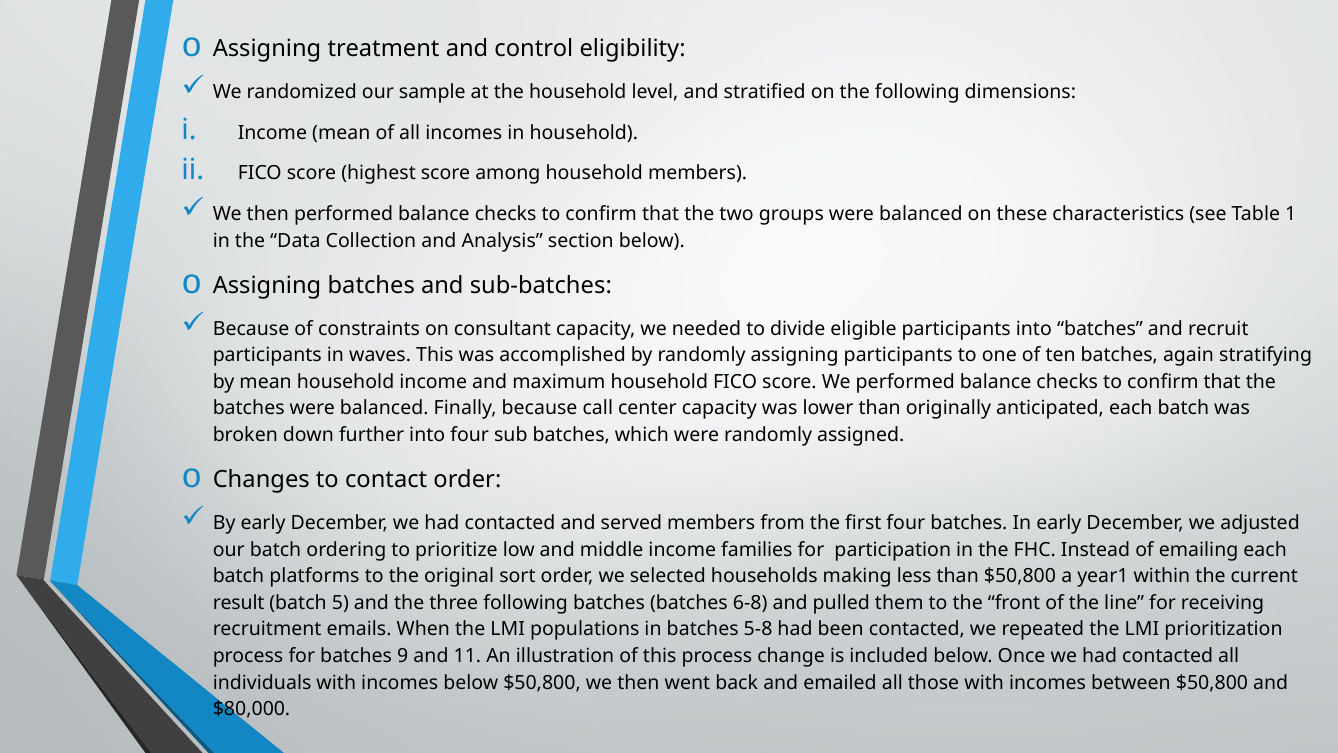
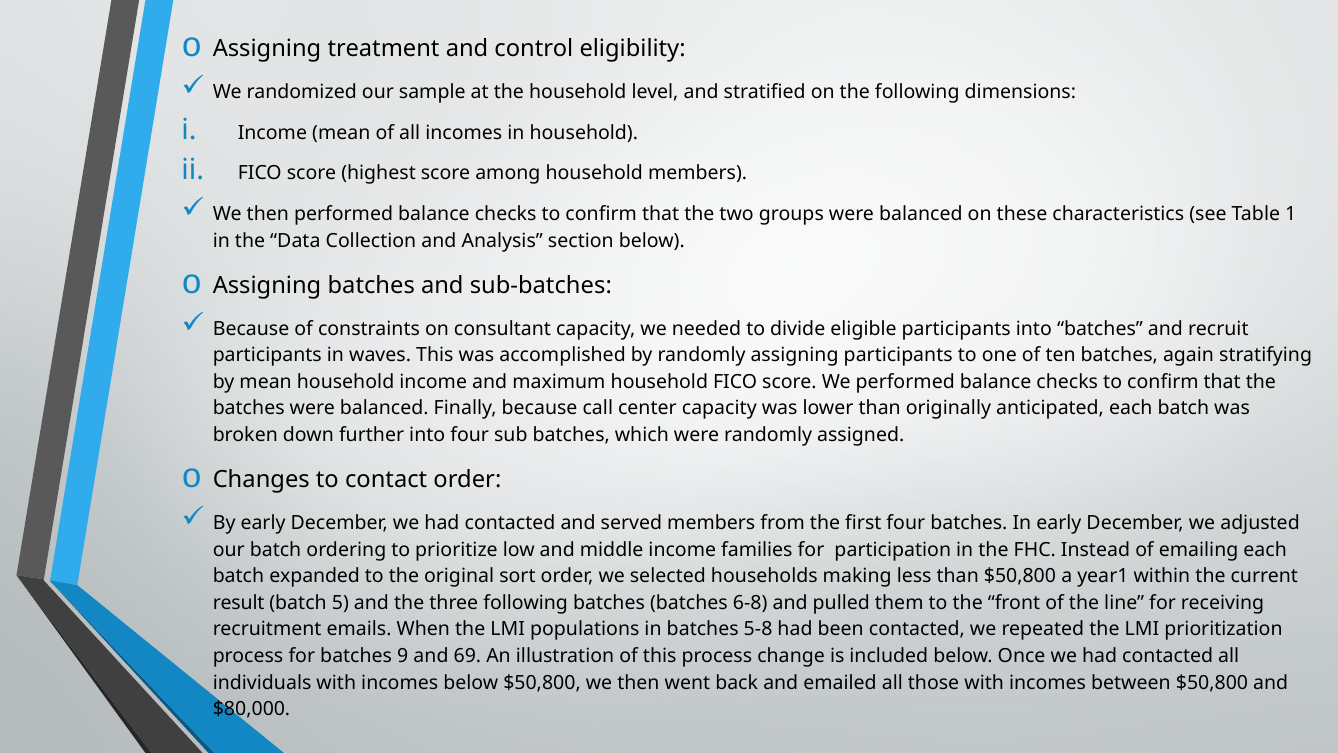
platforms: platforms -> expanded
11: 11 -> 69
